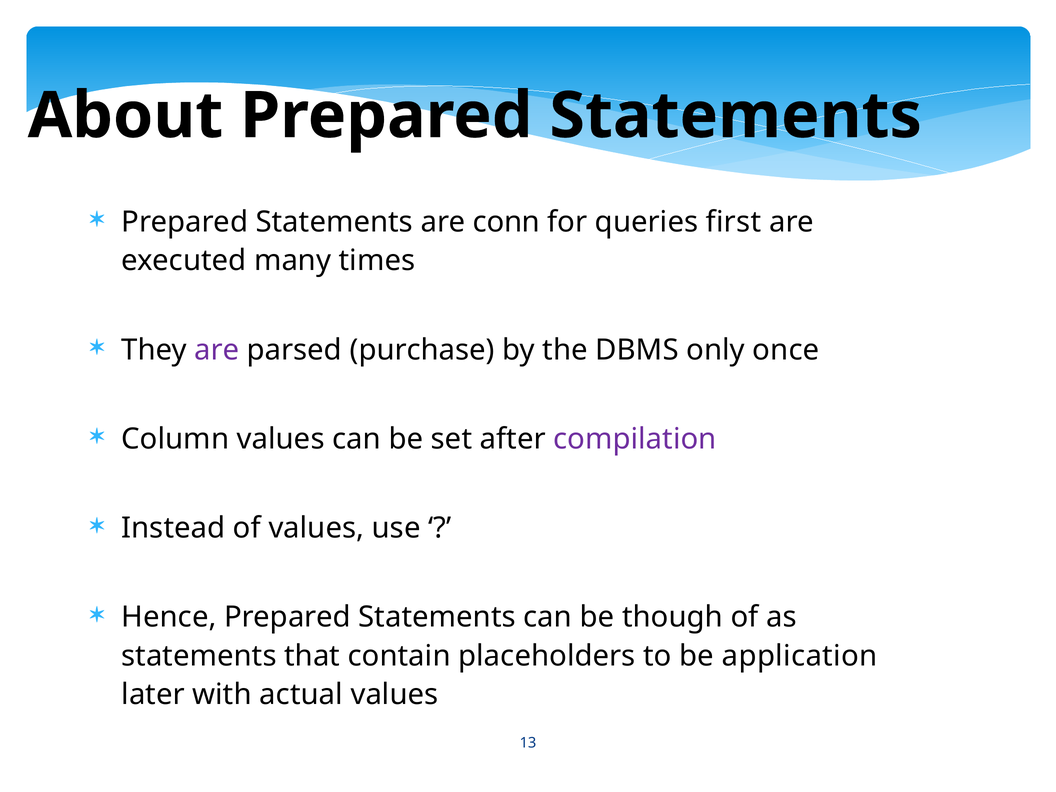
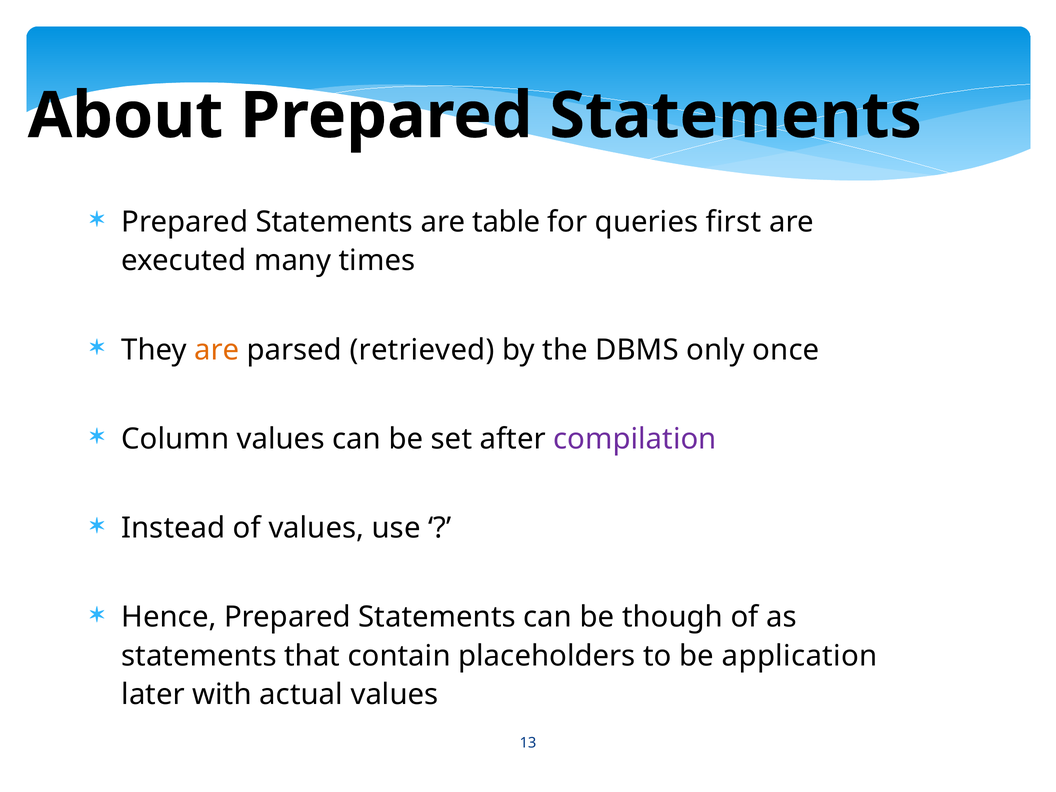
conn: conn -> table
are at (217, 350) colour: purple -> orange
purchase: purchase -> retrieved
